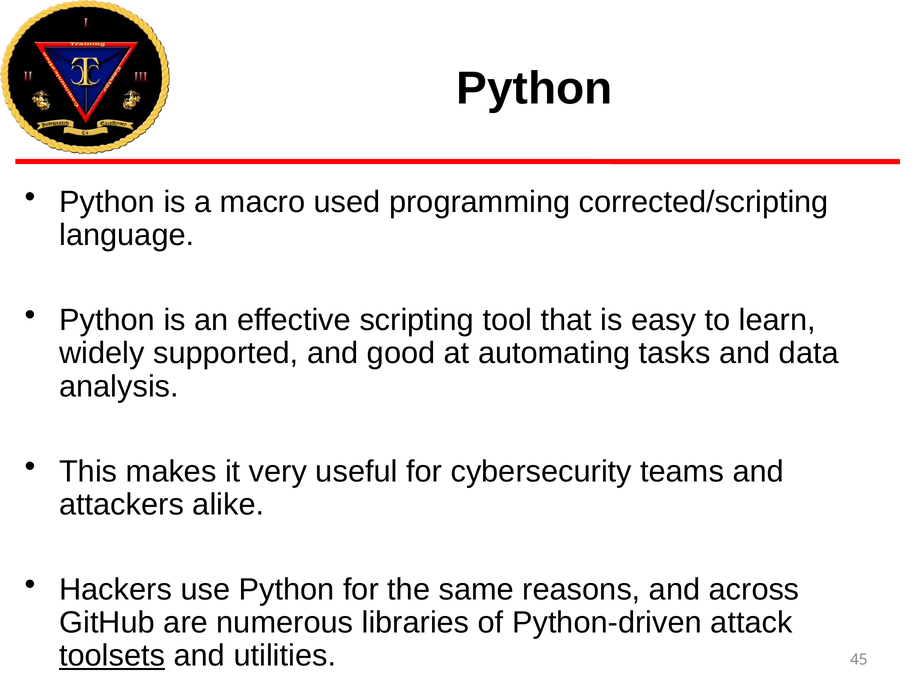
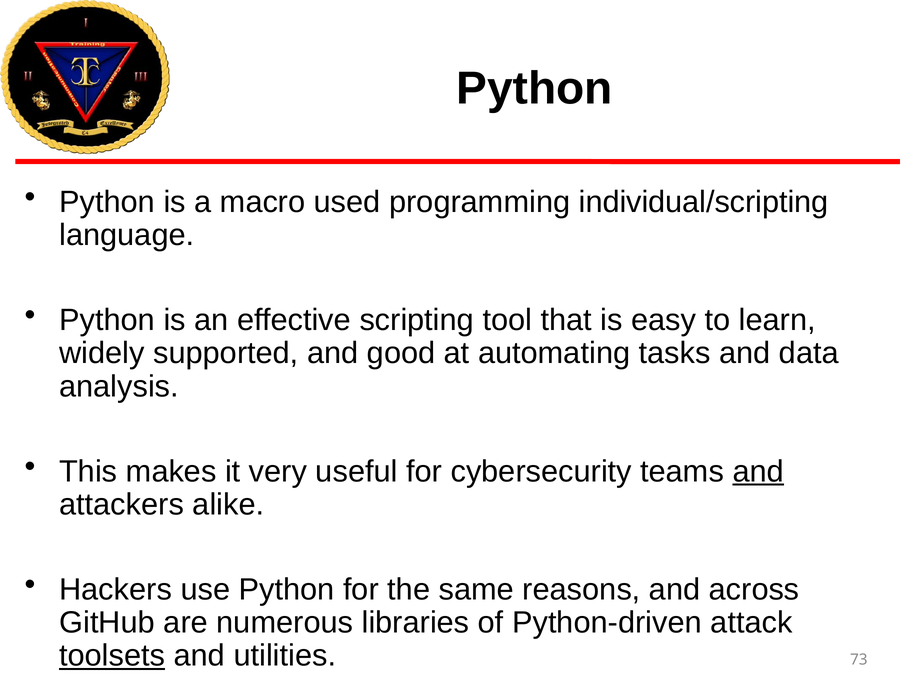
corrected/scripting: corrected/scripting -> individual/scripting
and at (758, 472) underline: none -> present
45: 45 -> 73
